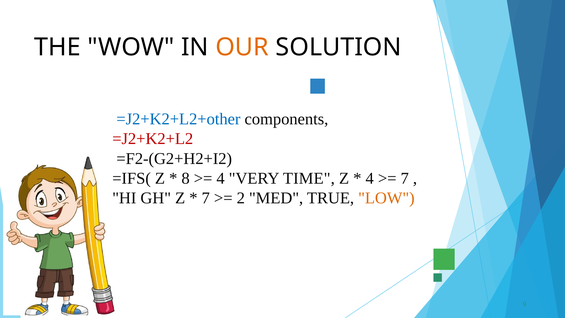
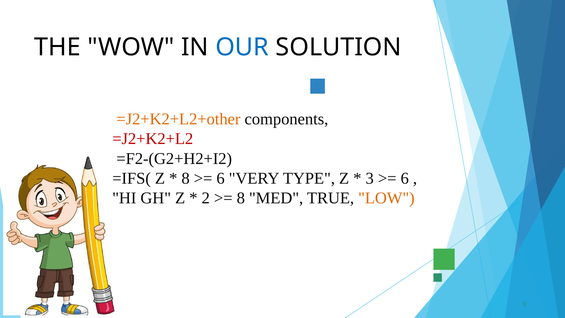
OUR colour: orange -> blue
=J2+K2+L2+other colour: blue -> orange
4 at (221, 178): 4 -> 6
TIME: TIME -> TYPE
4 at (370, 178): 4 -> 3
7 at (405, 178): 7 -> 6
7 at (206, 198): 7 -> 2
2 at (241, 198): 2 -> 8
